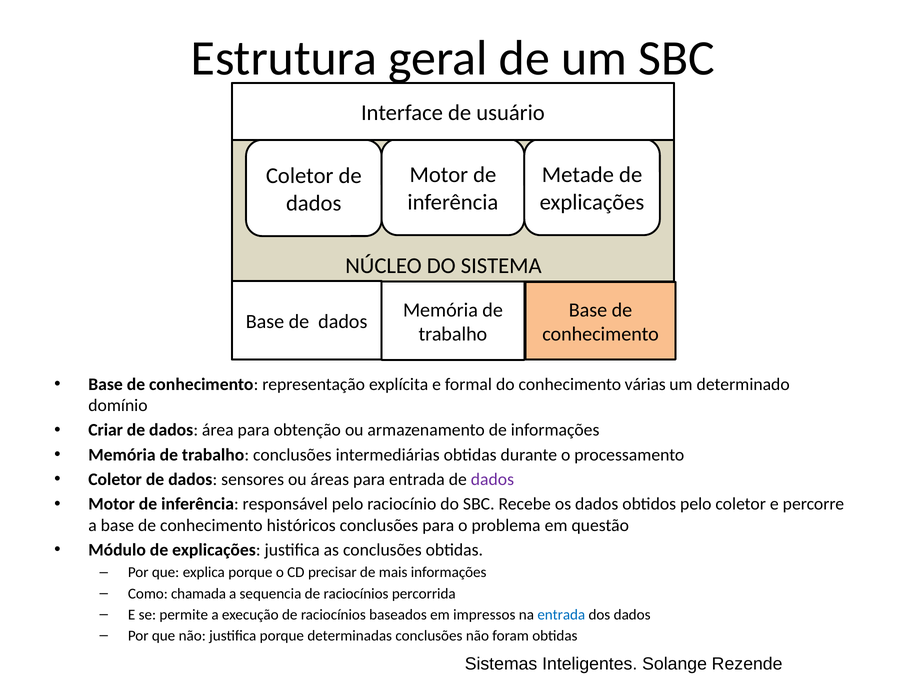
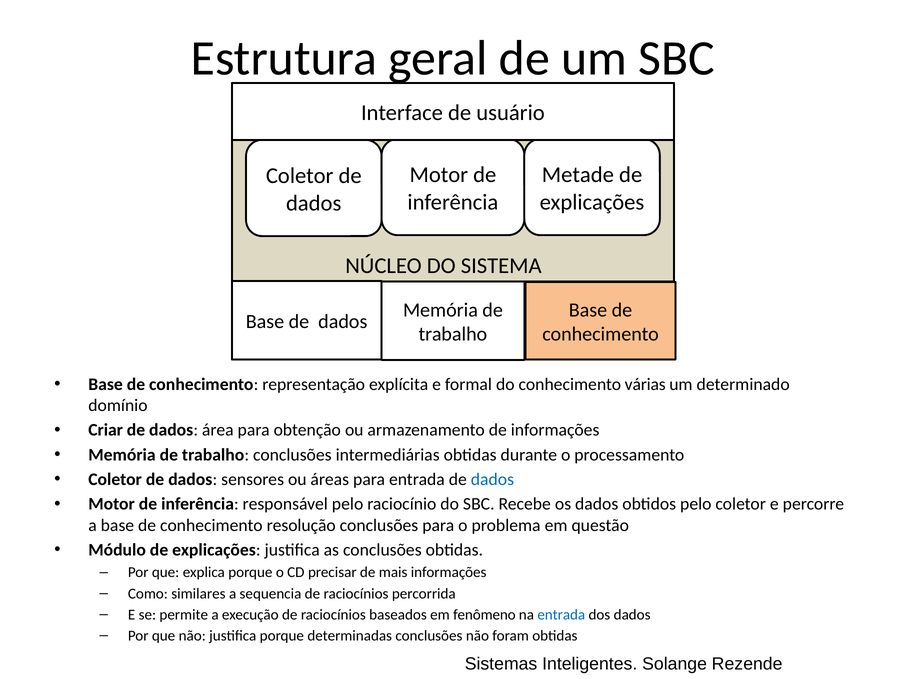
dados at (492, 480) colour: purple -> blue
históricos: históricos -> resolução
chamada: chamada -> similares
impressos: impressos -> fenômeno
